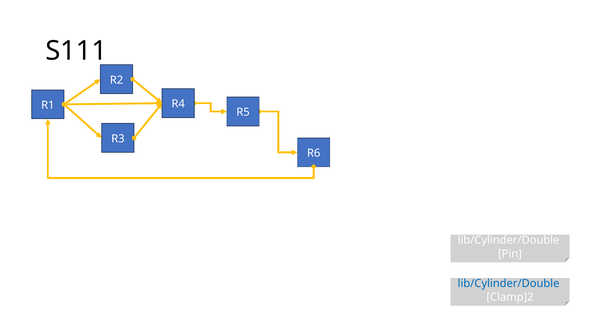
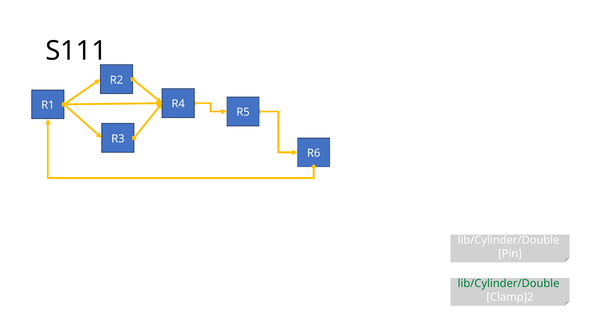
lib/Cylinder/Double at (509, 283) colour: blue -> green
